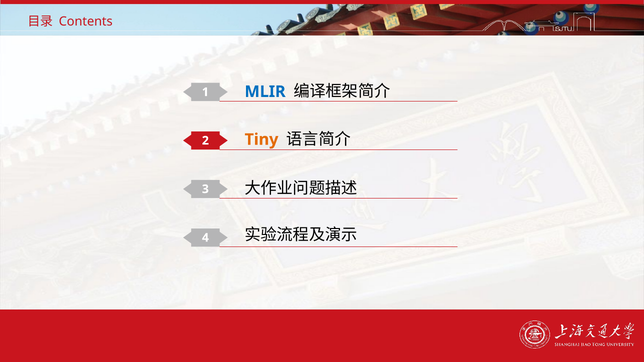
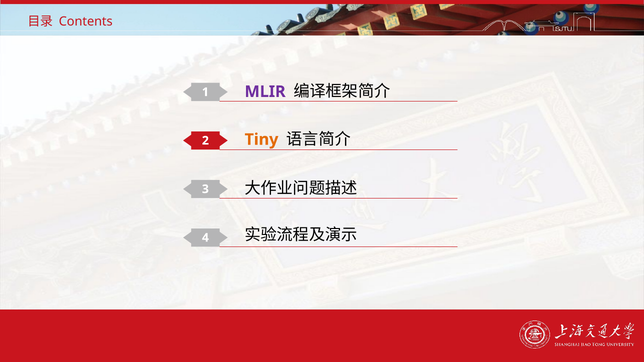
MLIR colour: blue -> purple
